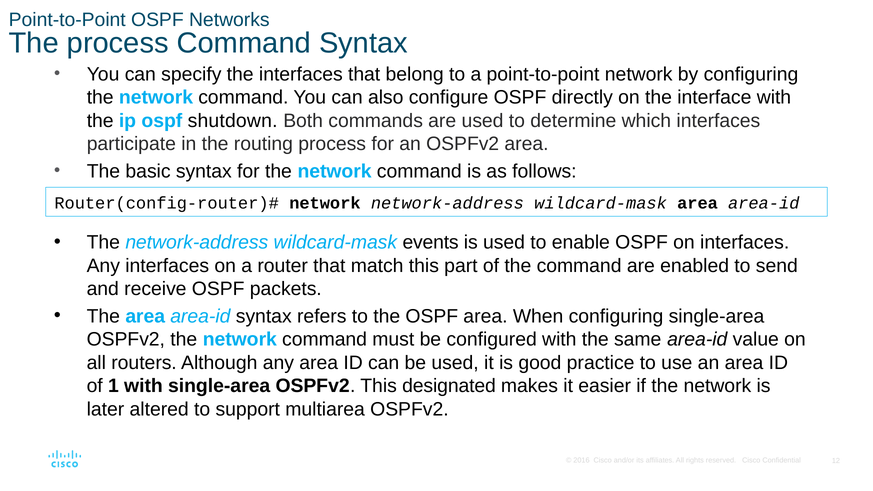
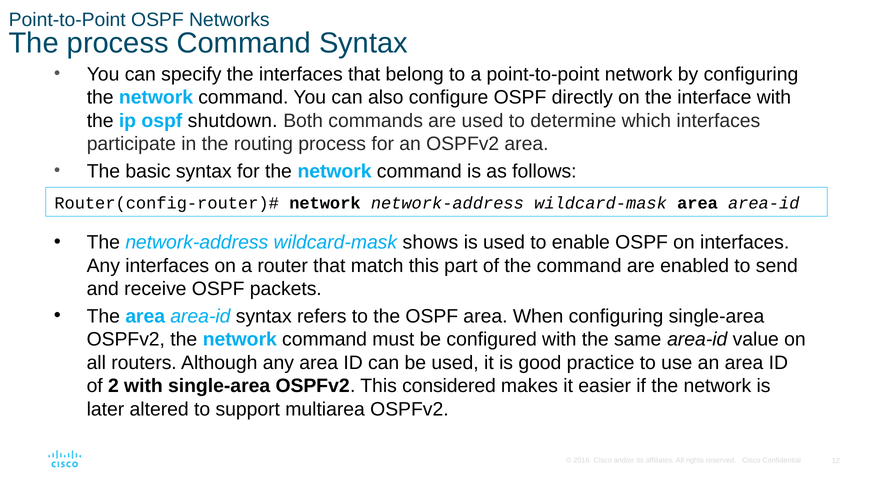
events: events -> shows
1: 1 -> 2
designated: designated -> considered
